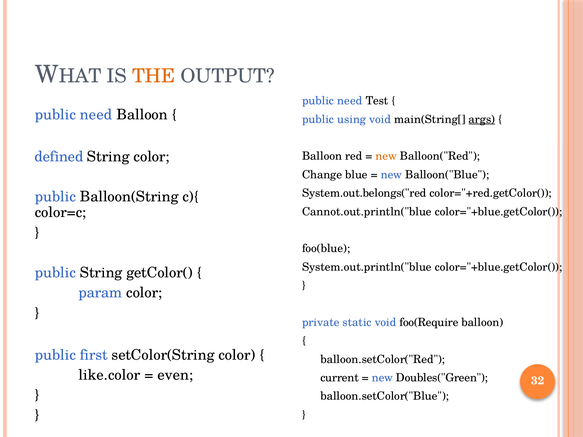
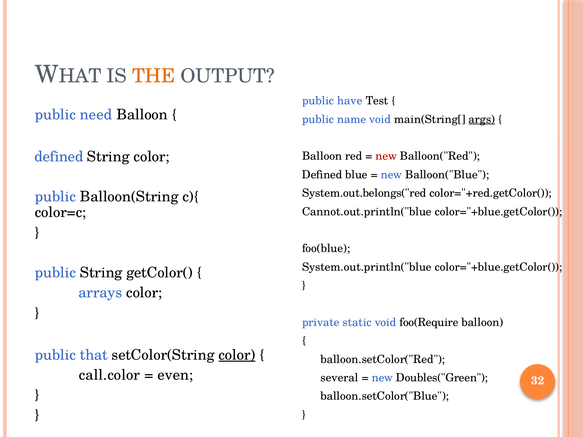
need at (350, 101): need -> have
using: using -> name
new at (386, 156) colour: orange -> red
Change at (322, 175): Change -> Defined
param: param -> arrays
first: first -> that
color at (237, 355) underline: none -> present
like.color: like.color -> call.color
current: current -> several
